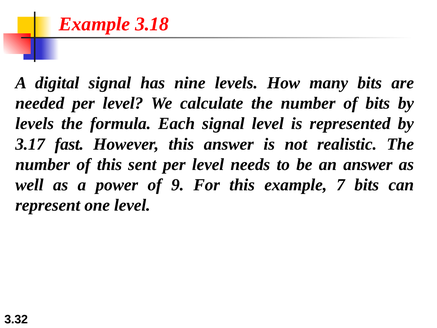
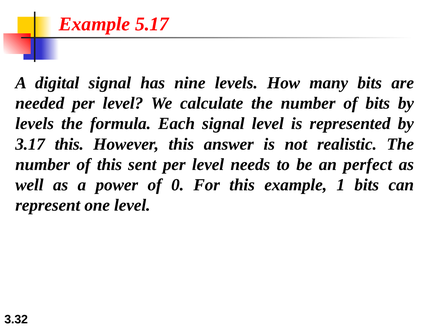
3.18: 3.18 -> 5.17
3.17 fast: fast -> this
an answer: answer -> perfect
9: 9 -> 0
7: 7 -> 1
